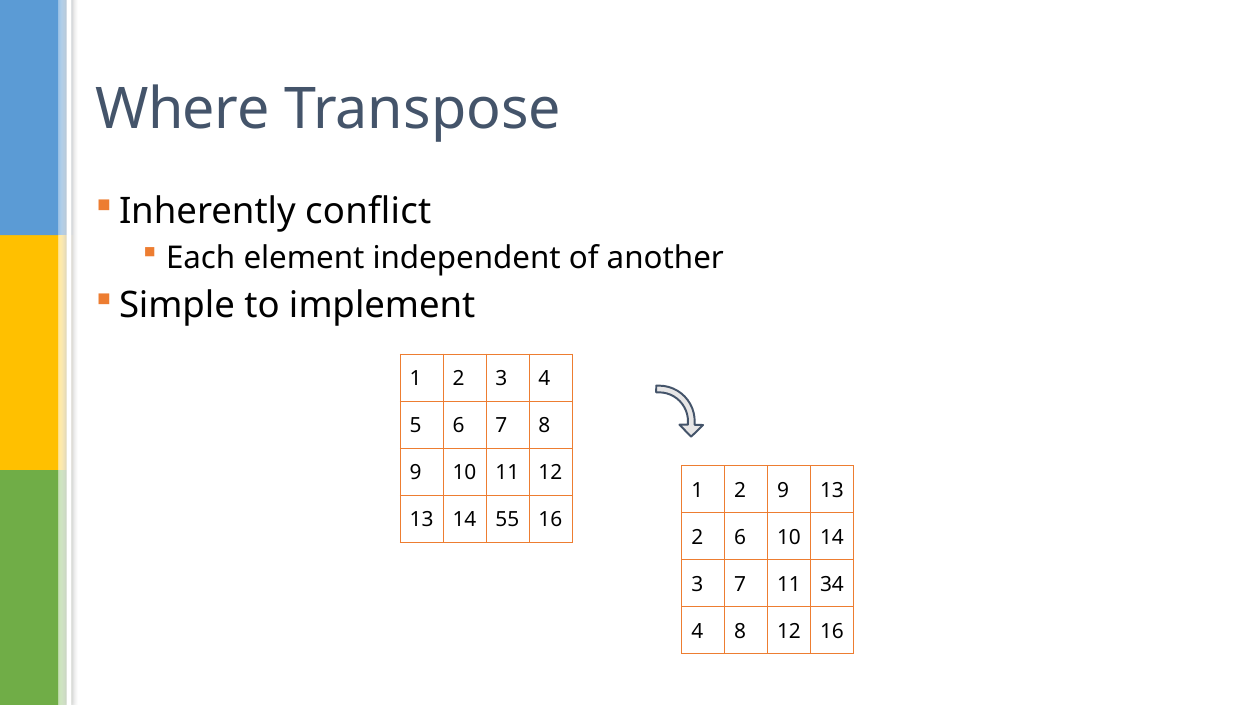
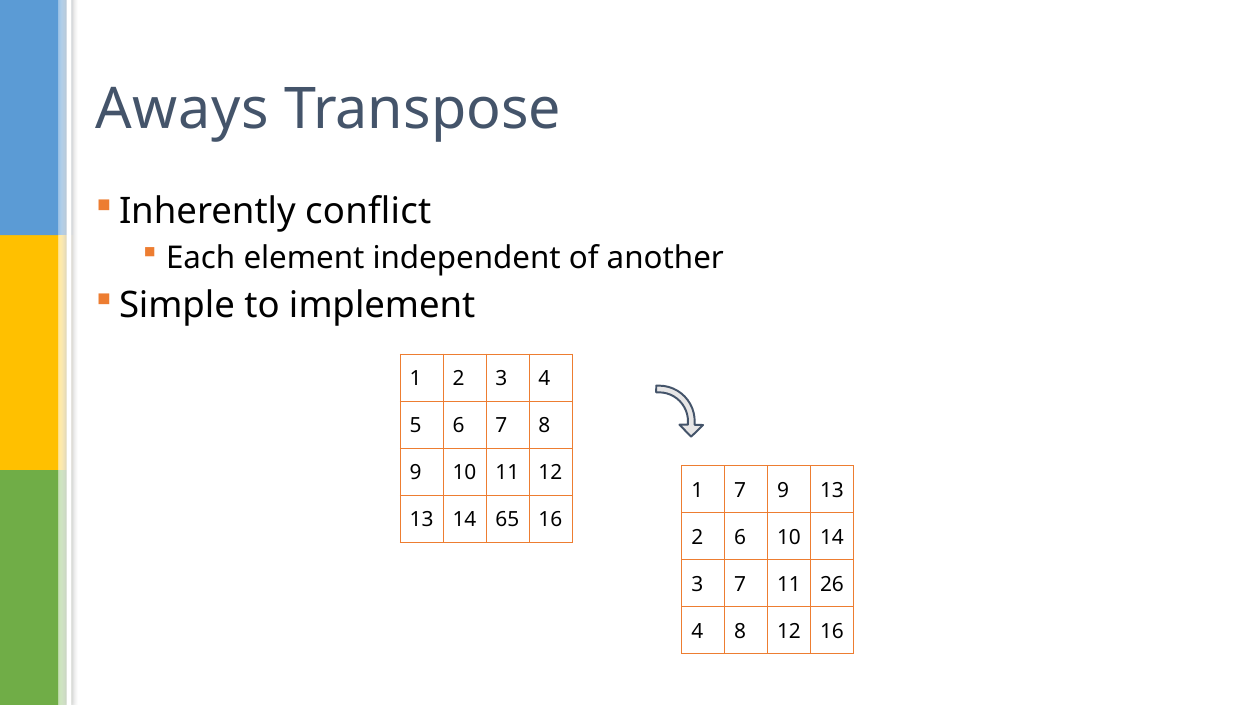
Where: Where -> Aways
2 at (740, 490): 2 -> 7
55: 55 -> 65
34: 34 -> 26
